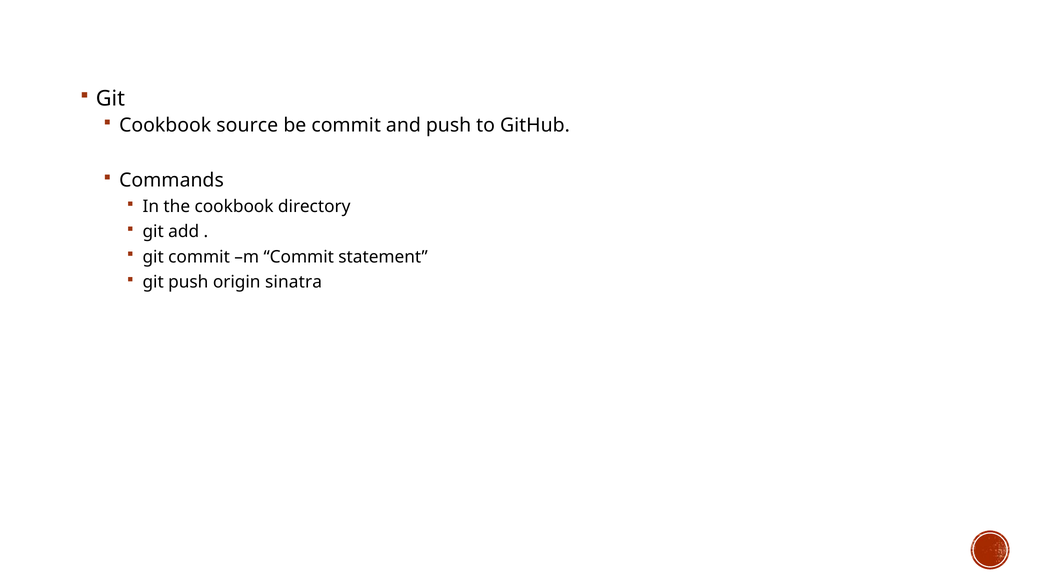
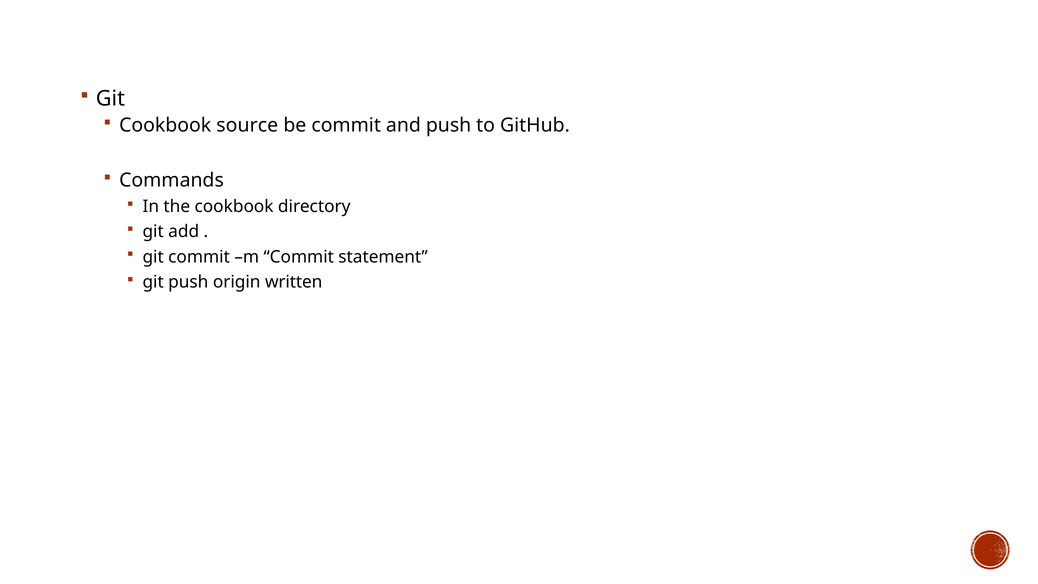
sinatra: sinatra -> written
